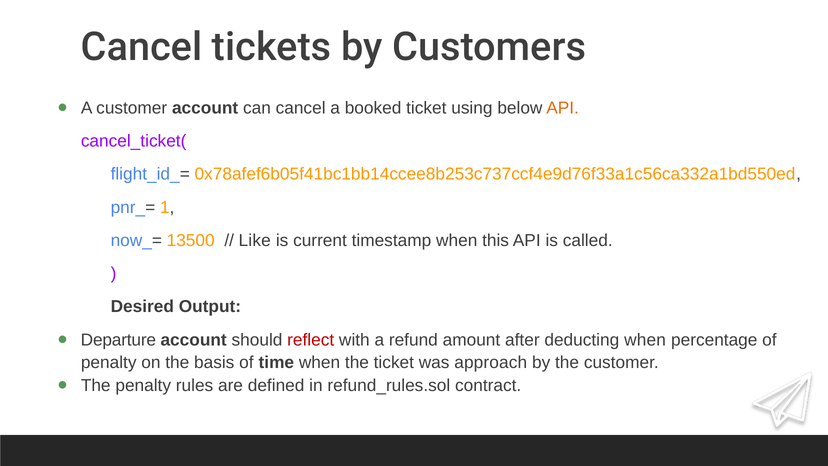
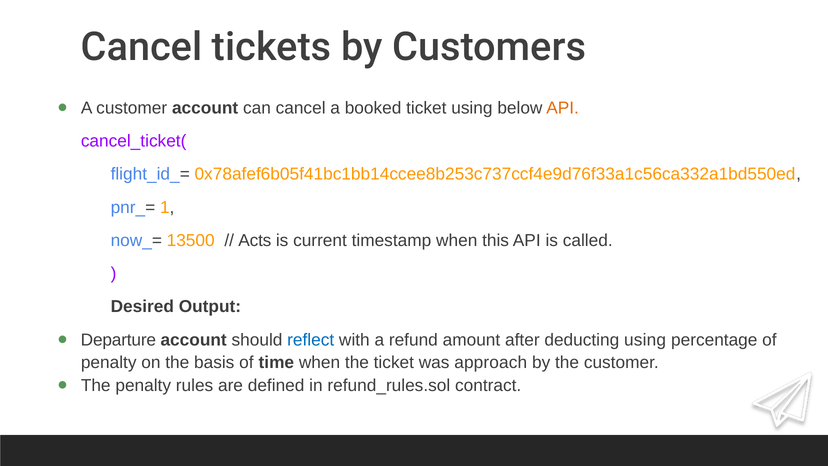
Like: Like -> Acts
reflect colour: red -> blue
deducting when: when -> using
